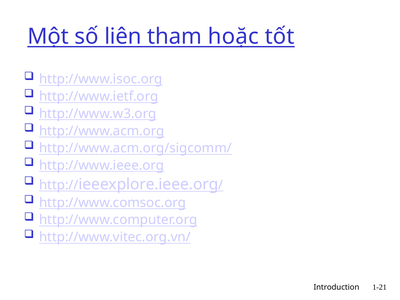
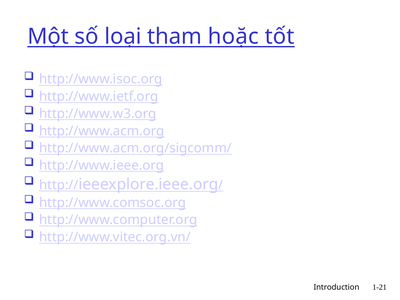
liên: liên -> loại
